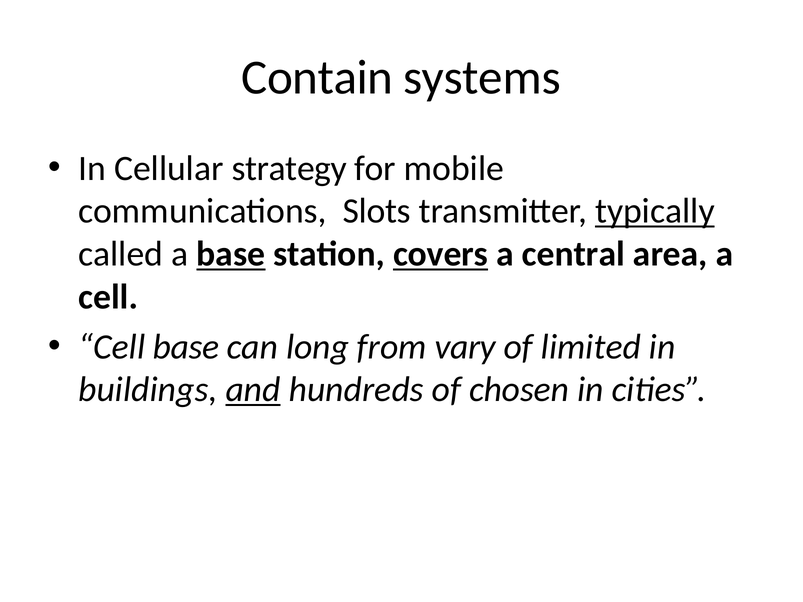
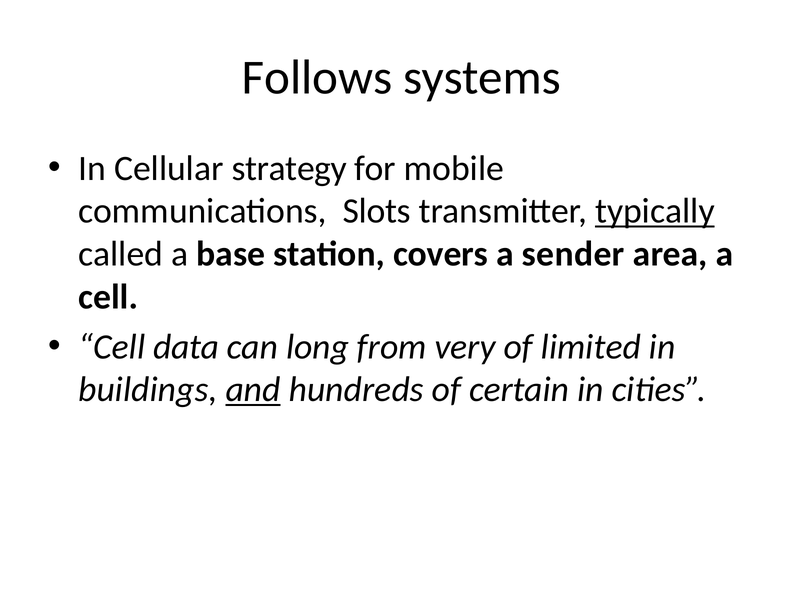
Contain: Contain -> Follows
base at (231, 254) underline: present -> none
covers underline: present -> none
central: central -> sender
Cell base: base -> data
vary: vary -> very
chosen: chosen -> certain
